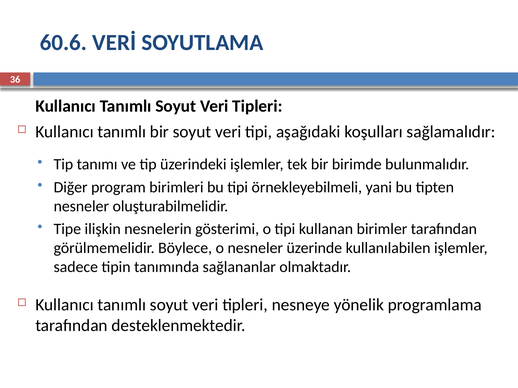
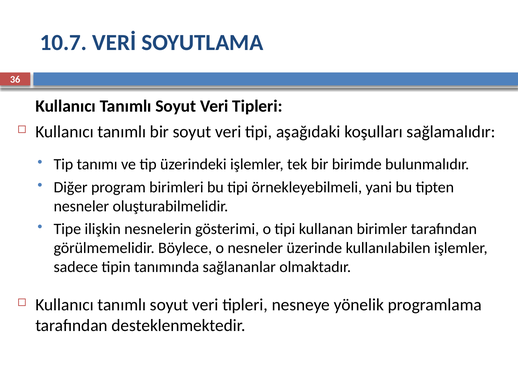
60.6: 60.6 -> 10.7
